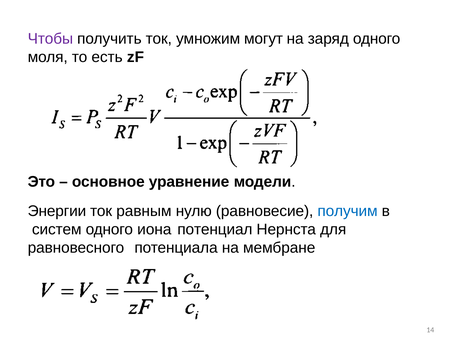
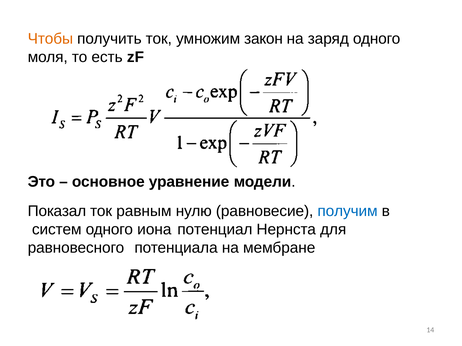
Чтобы colour: purple -> orange
могут: могут -> закон
Энергии: Энергии -> Показал
